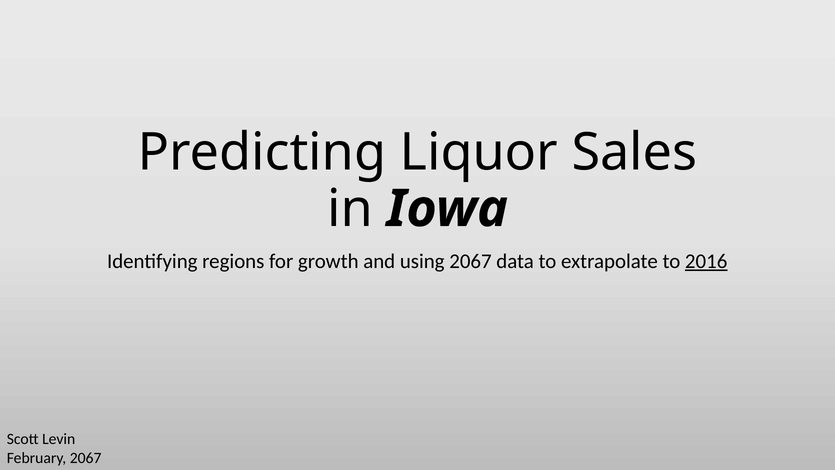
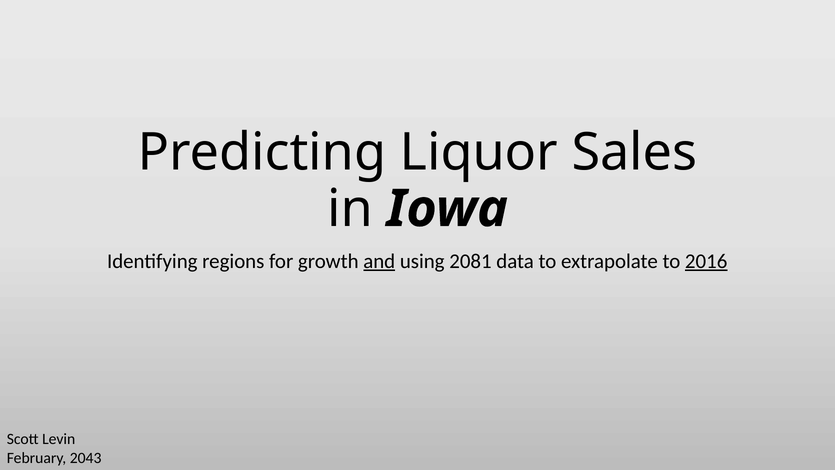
and underline: none -> present
using 2067: 2067 -> 2081
February 2067: 2067 -> 2043
